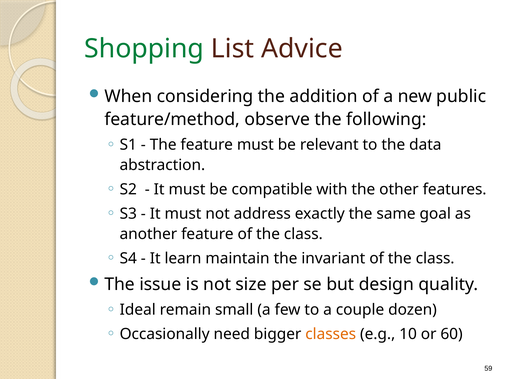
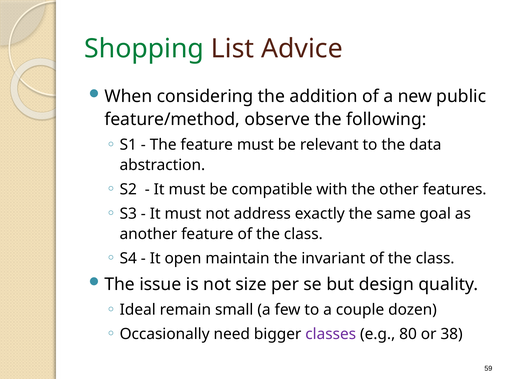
learn: learn -> open
classes colour: orange -> purple
10: 10 -> 80
60: 60 -> 38
